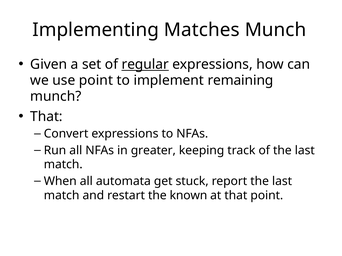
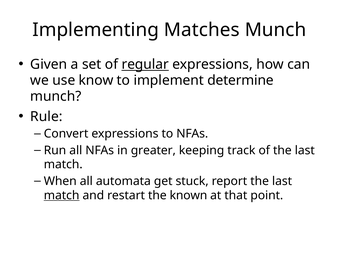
use point: point -> know
remaining: remaining -> determine
That at (46, 117): That -> Rule
match at (62, 196) underline: none -> present
